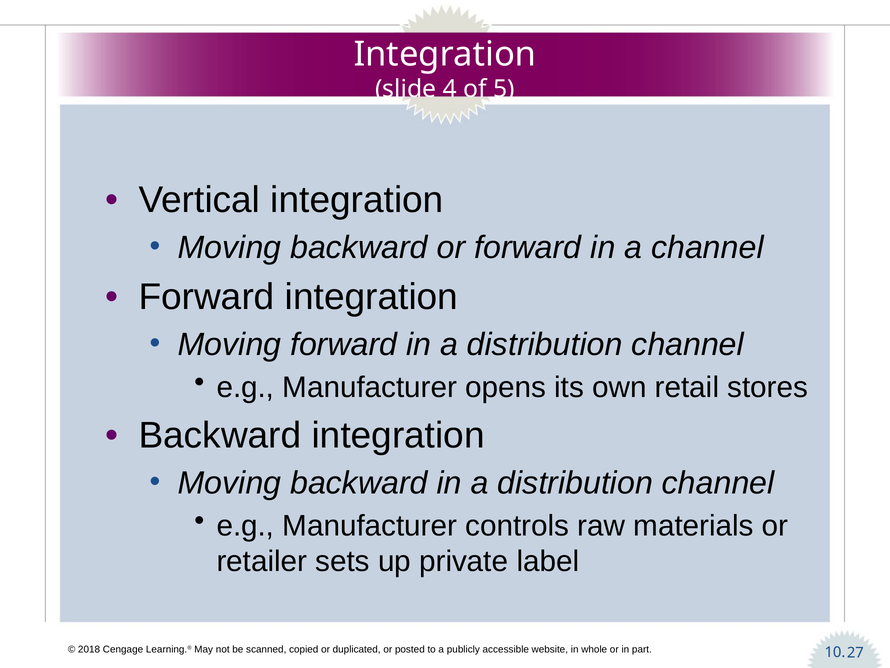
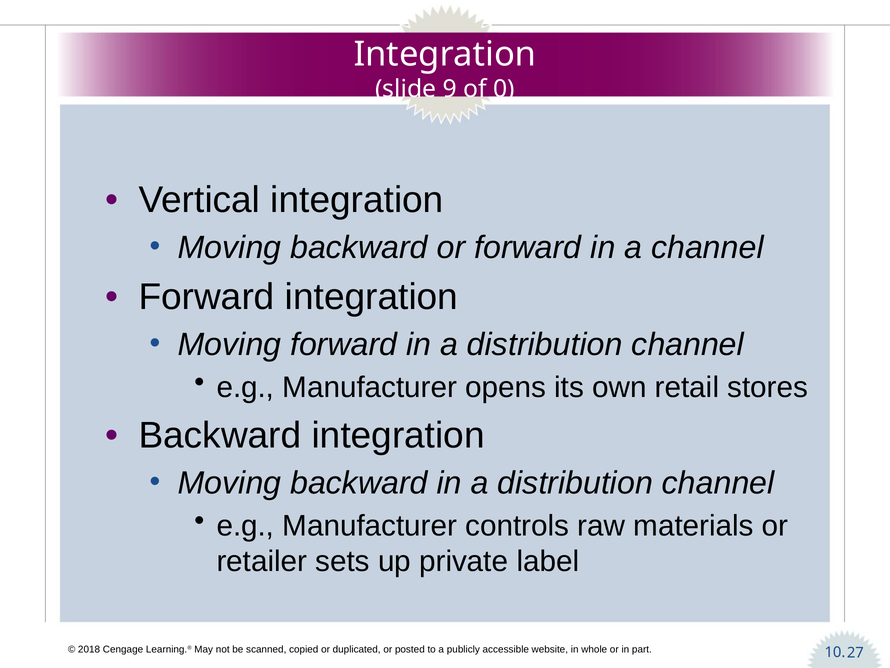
4: 4 -> 9
5: 5 -> 0
